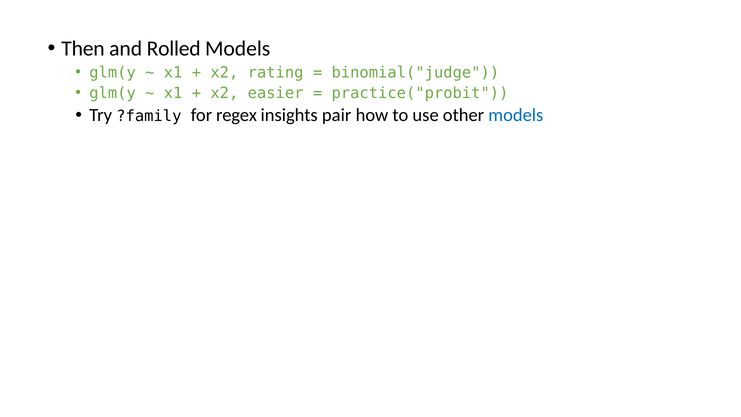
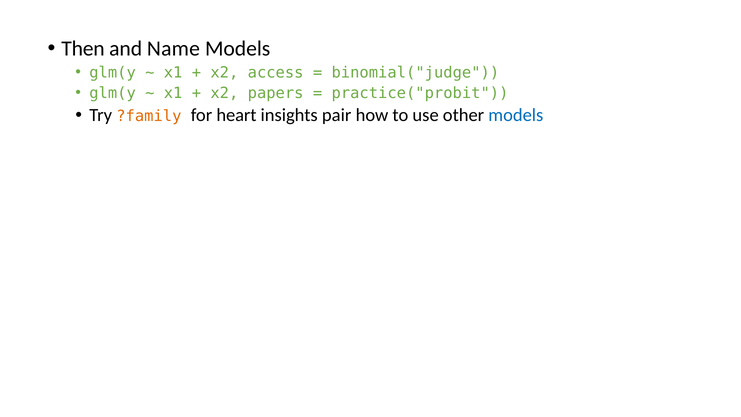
Rolled: Rolled -> Name
rating: rating -> access
easier: easier -> papers
?family colour: black -> orange
regex: regex -> heart
